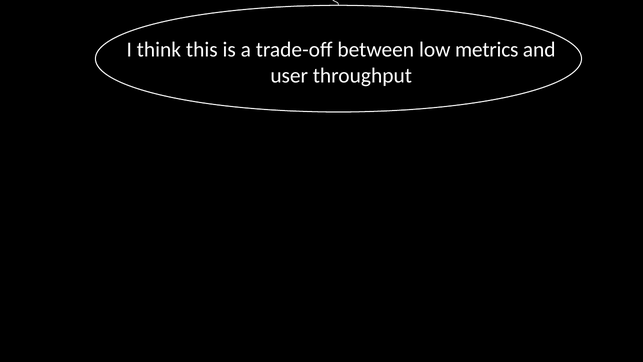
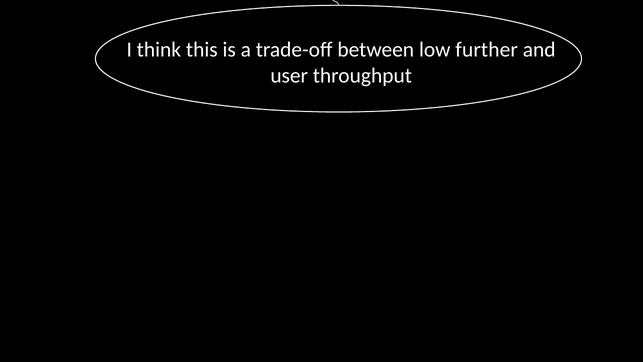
metrics: metrics -> further
